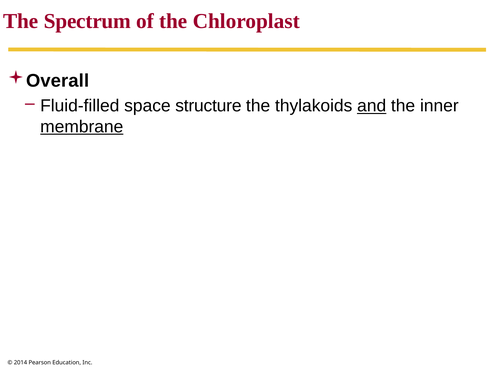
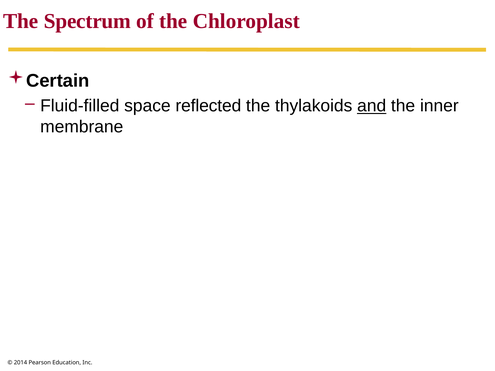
Overall: Overall -> Certain
structure: structure -> reflected
membrane underline: present -> none
